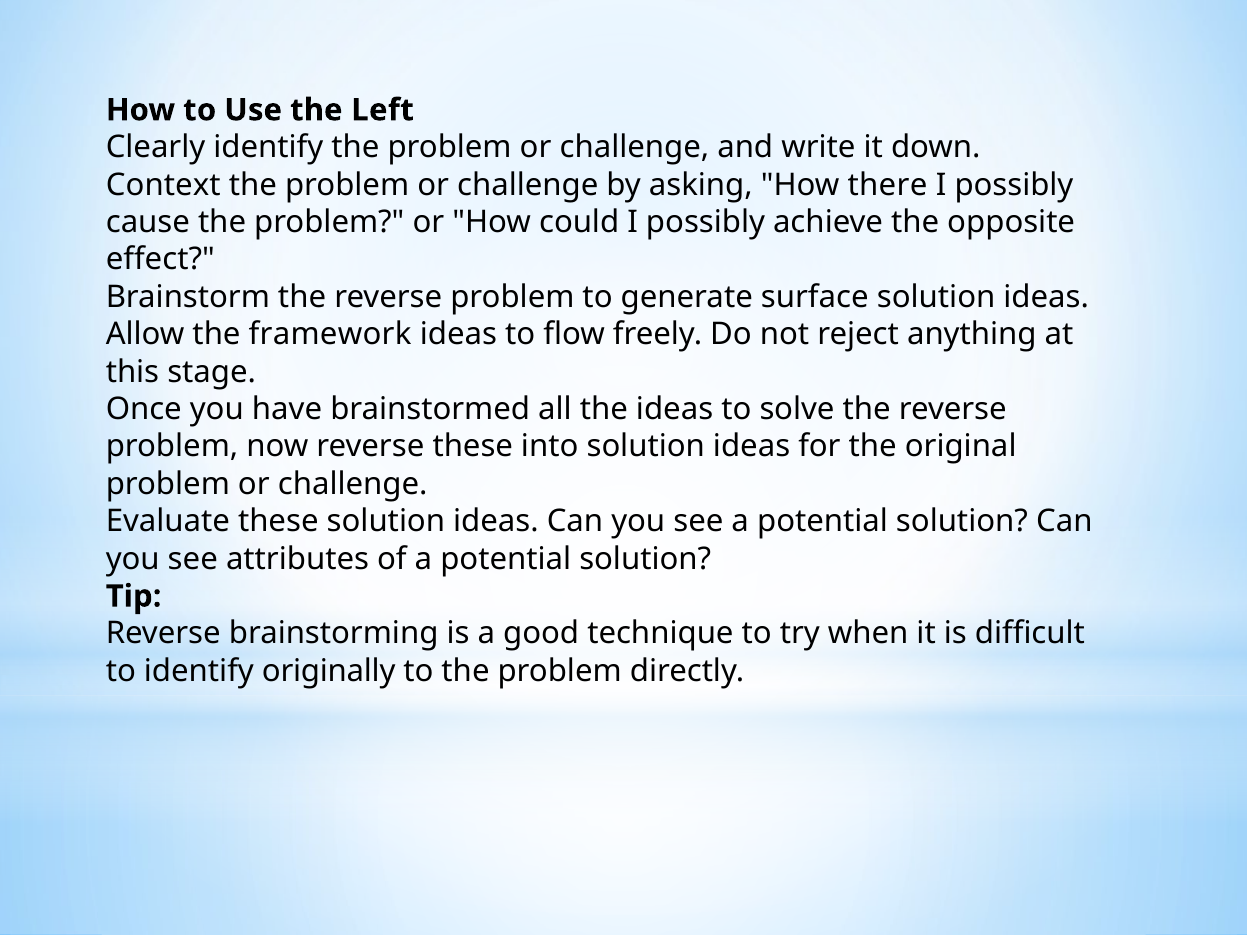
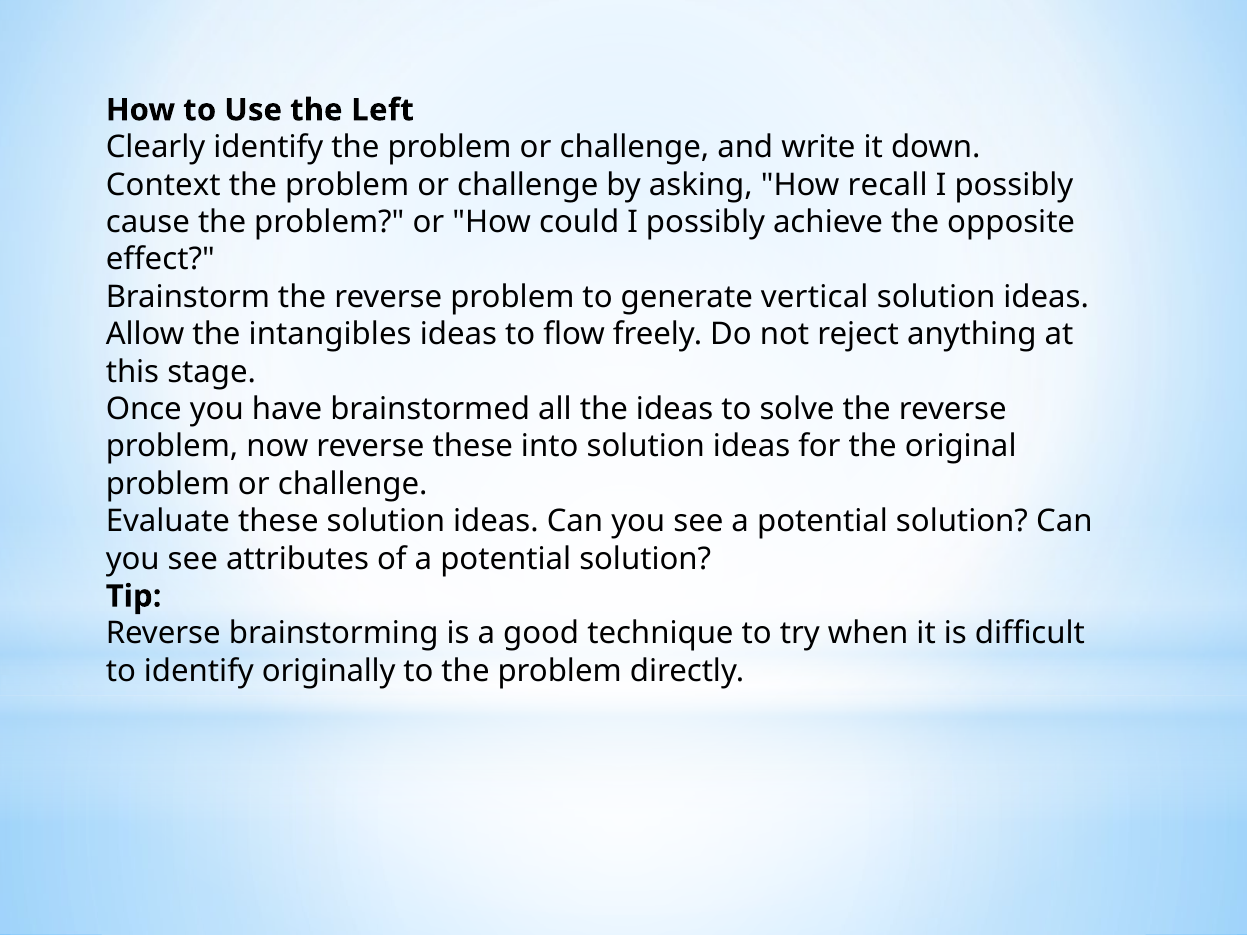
there: there -> recall
surface: surface -> vertical
framework: framework -> intangibles
